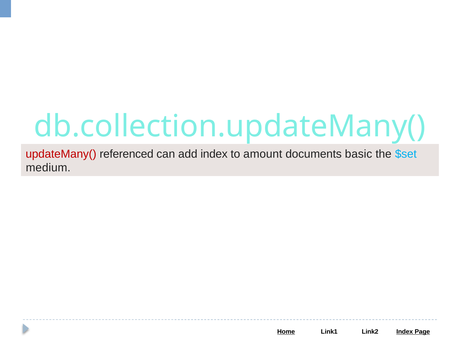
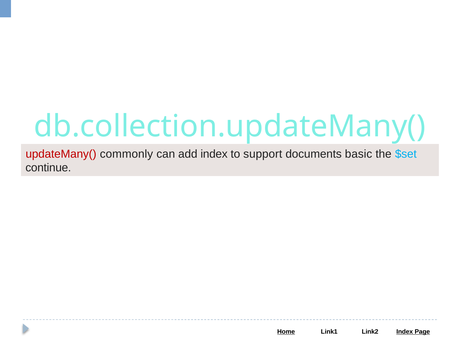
referenced: referenced -> commonly
amount: amount -> support
medium: medium -> continue
